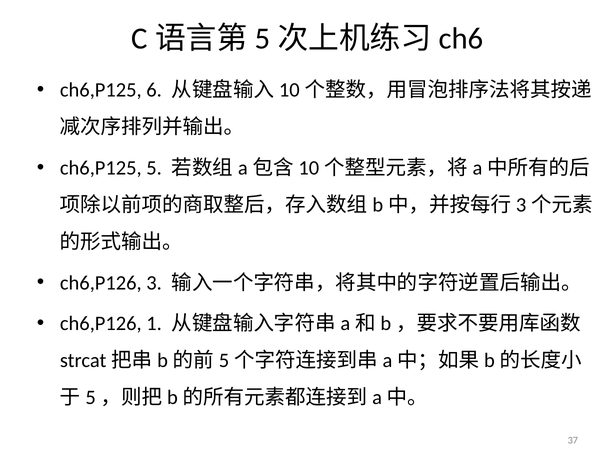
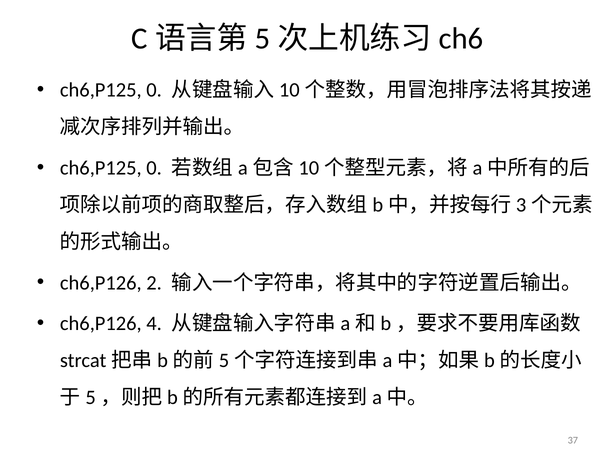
6 at (154, 90): 6 -> 0
5 at (154, 168): 5 -> 0
3: 3 -> 2
1: 1 -> 4
